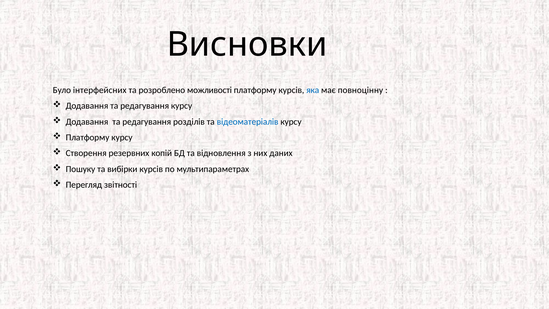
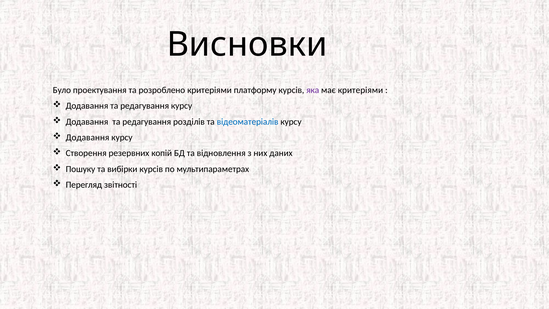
інтерфейсних: інтерфейсних -> проектування
розроблено можливості: можливості -> критеріями
яка colour: blue -> purple
має повноцінну: повноцінну -> критеріями
Платформу at (88, 137): Платформу -> Додавання
